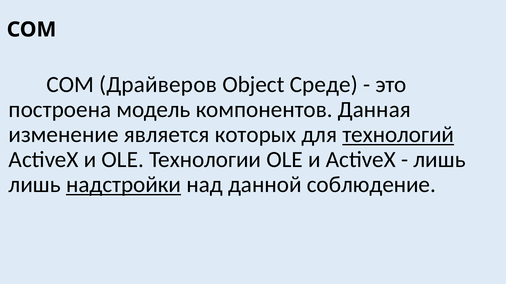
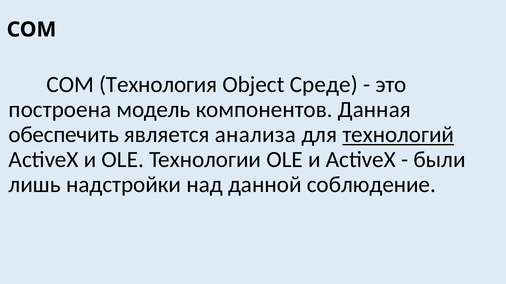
Драйверов: Драйверов -> Технология
изменение: изменение -> обеспечить
которых: которых -> анализа
лишь at (440, 160): лишь -> были
надстройки underline: present -> none
